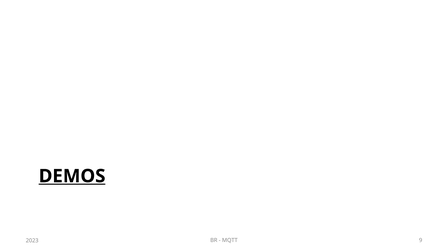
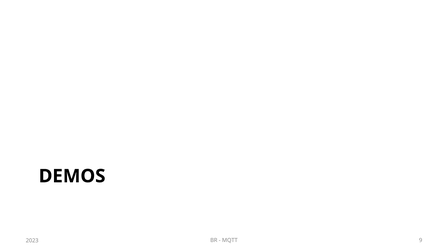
DEMOS underline: present -> none
